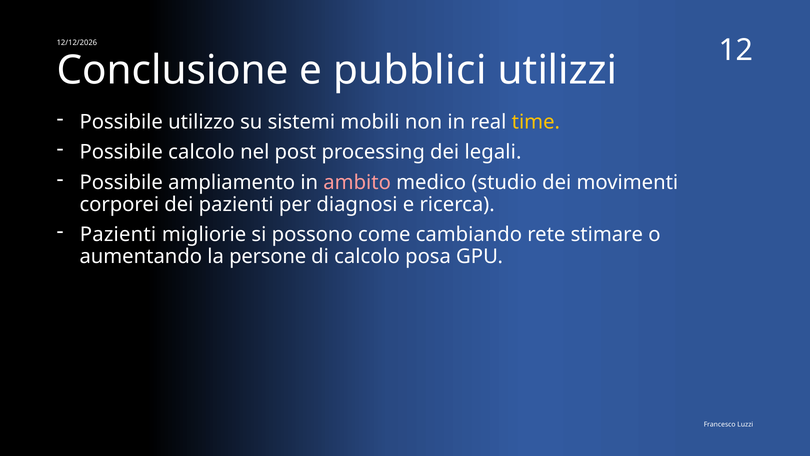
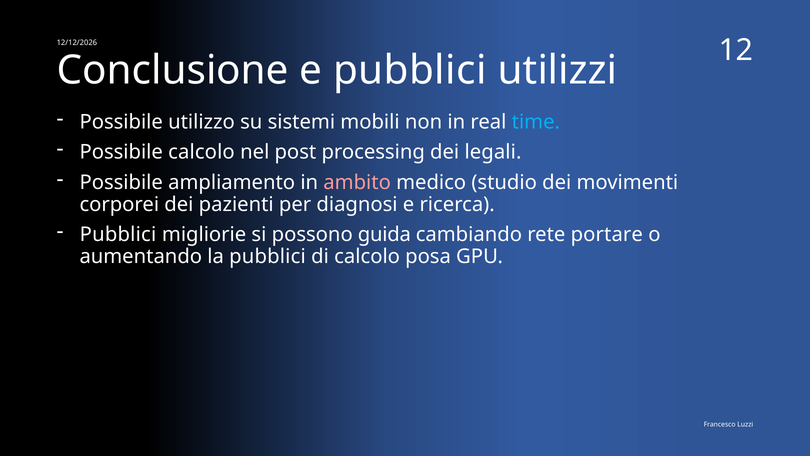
time colour: yellow -> light blue
Pazienti at (118, 235): Pazienti -> Pubblici
come: come -> guida
stimare: stimare -> portare
la persone: persone -> pubblici
